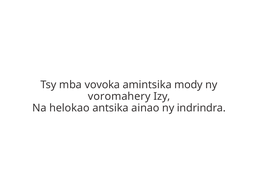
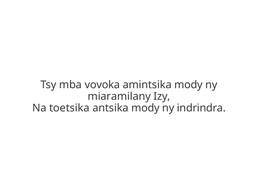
voromahery: voromahery -> miaramilany
helokao: helokao -> toetsika
antsika ainao: ainao -> mody
